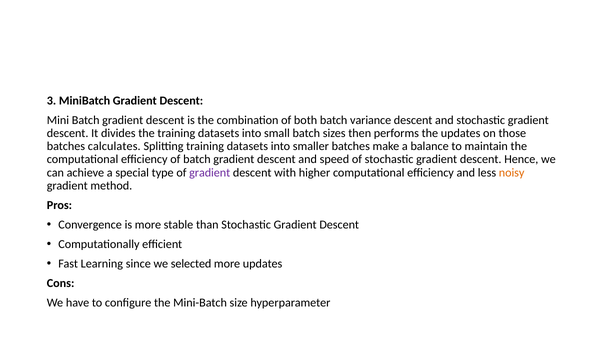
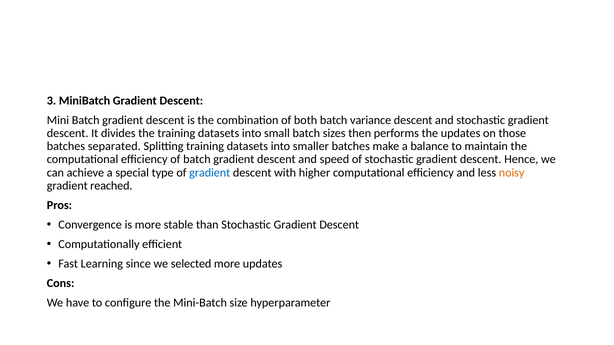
calculates: calculates -> separated
gradient at (210, 173) colour: purple -> blue
method: method -> reached
